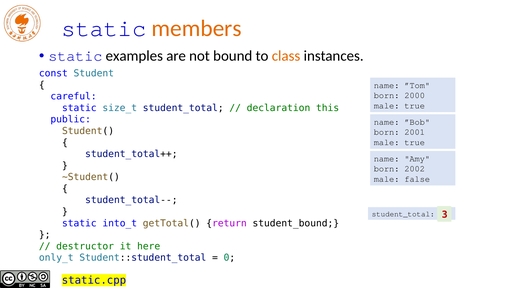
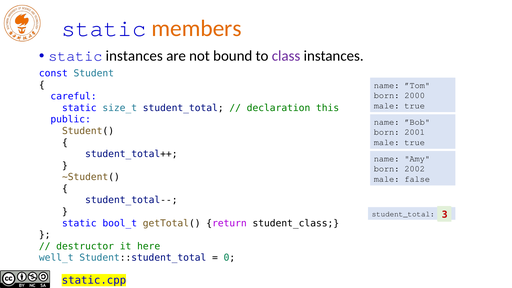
static examples: examples -> instances
class colour: orange -> purple
into_t: into_t -> bool_t
student_bound: student_bound -> student_class
only_t: only_t -> well_t
